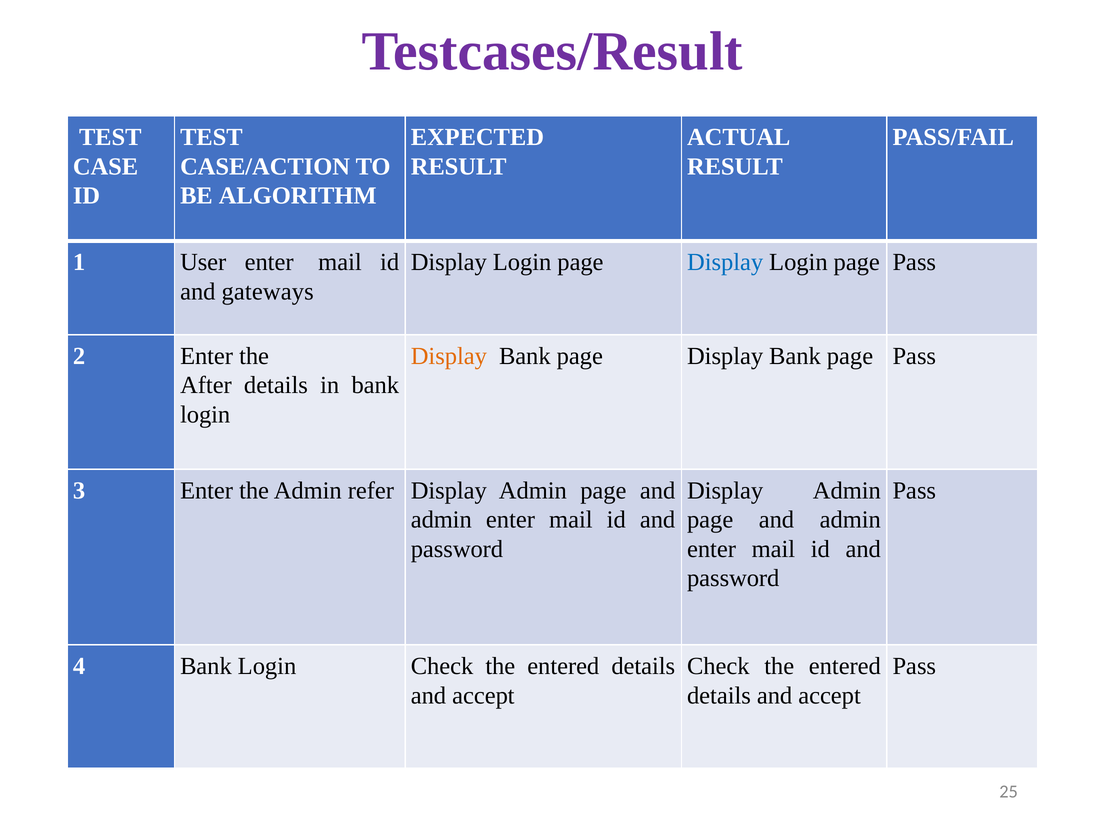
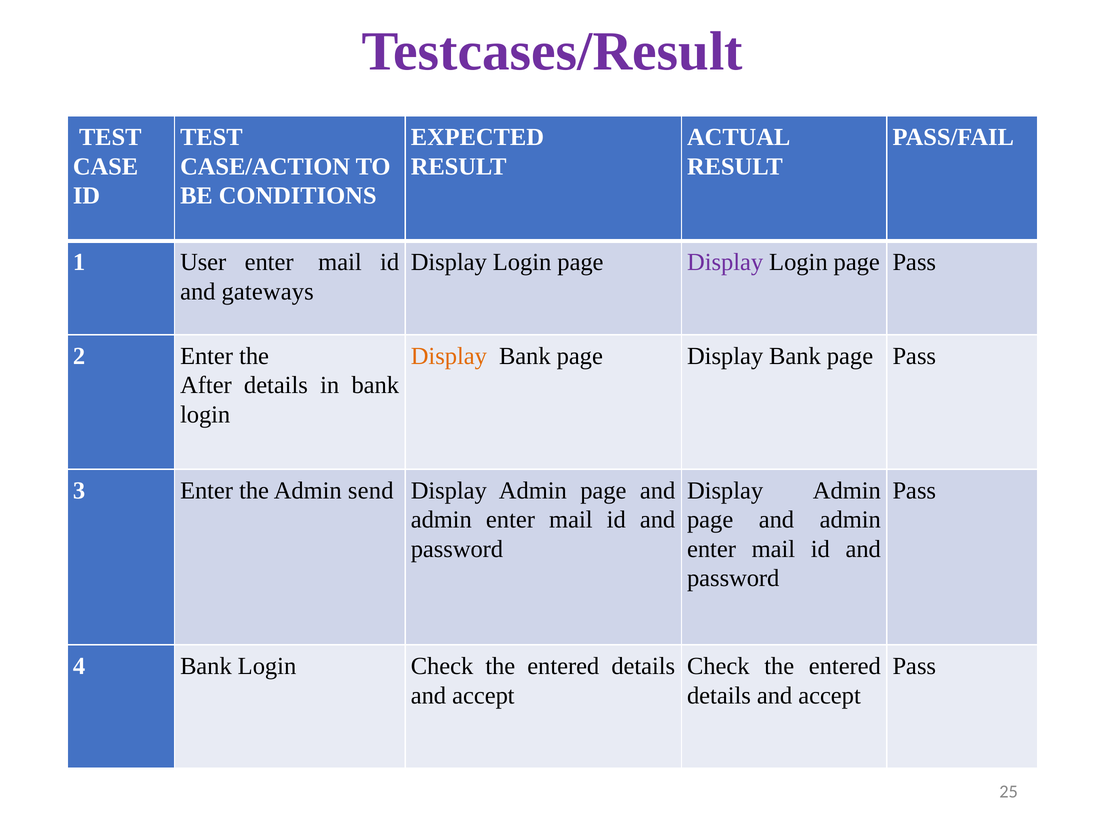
ALGORITHM: ALGORITHM -> CONDITIONS
Display at (725, 262) colour: blue -> purple
refer: refer -> send
